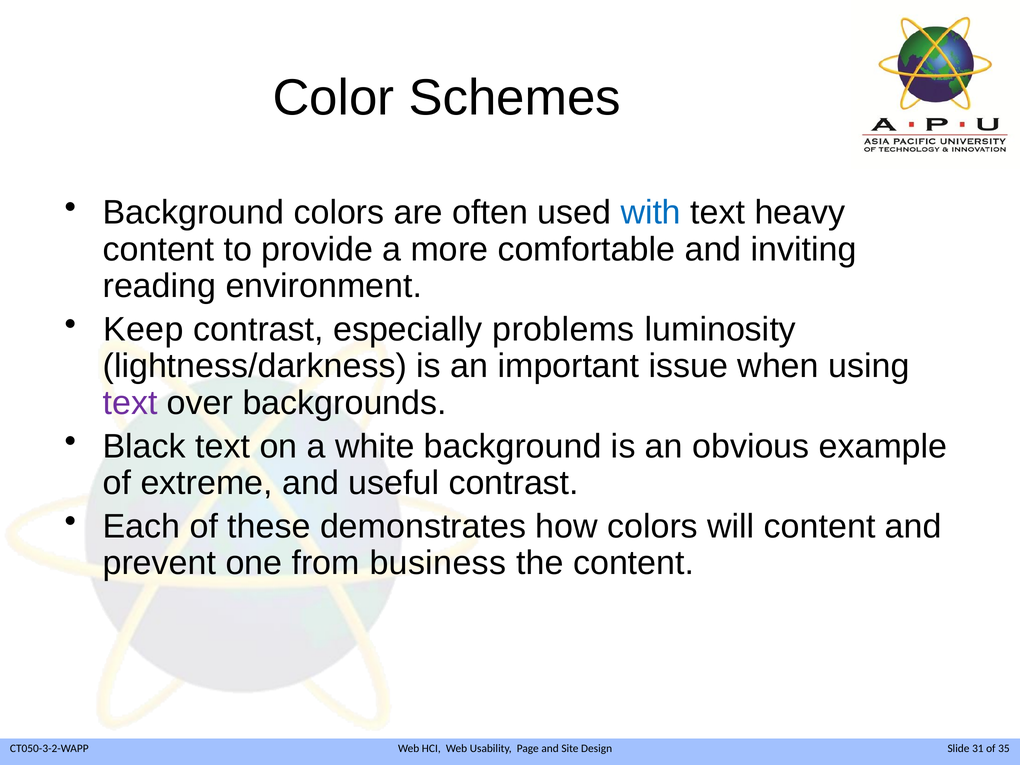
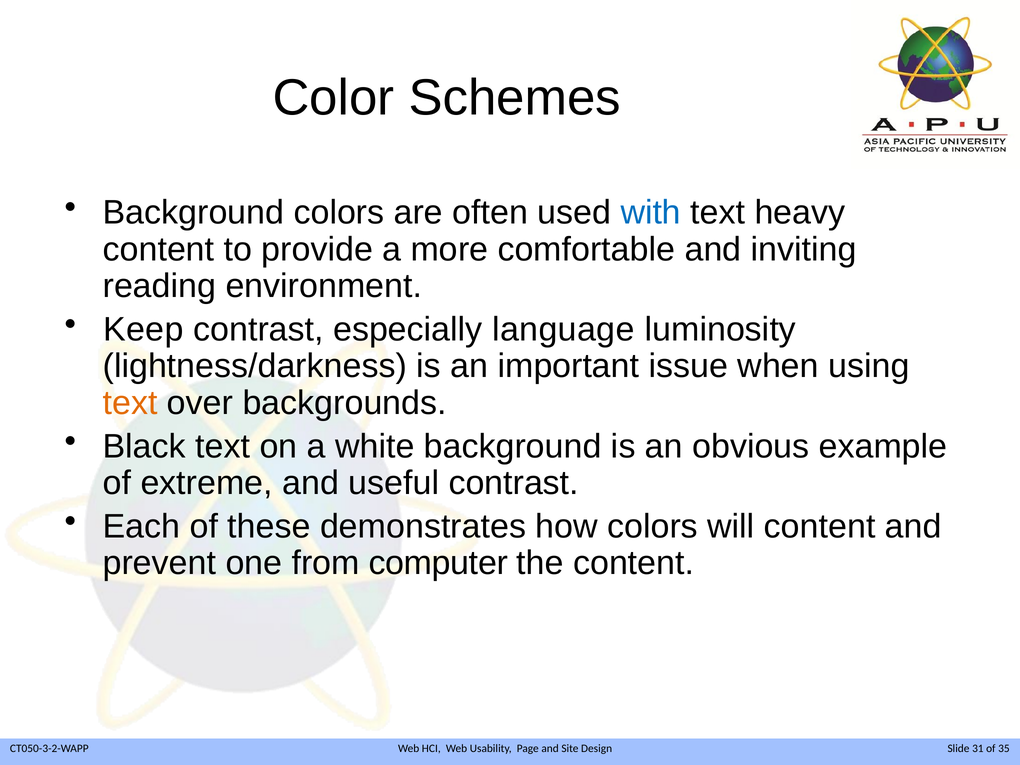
problems: problems -> language
text at (130, 403) colour: purple -> orange
business: business -> computer
